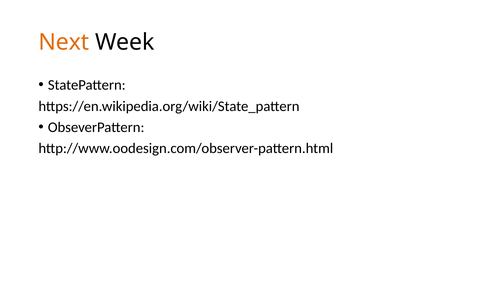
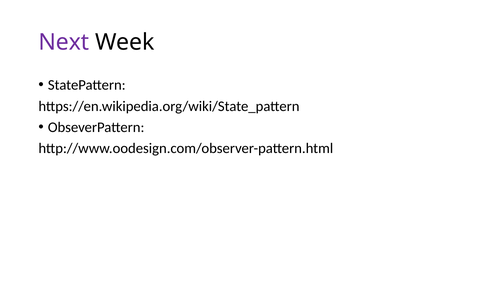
Next colour: orange -> purple
